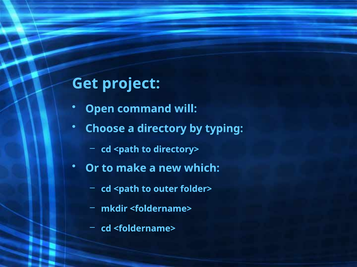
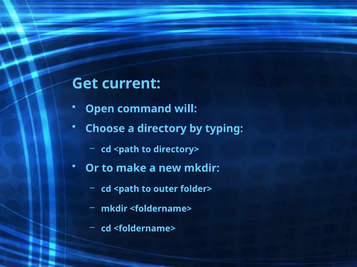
project: project -> current
new which: which -> mkdir
